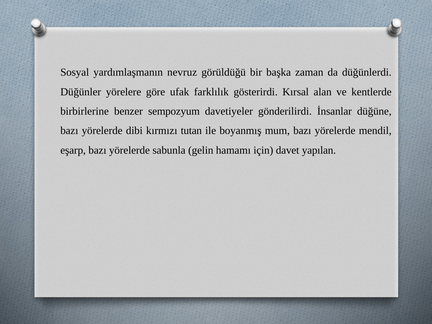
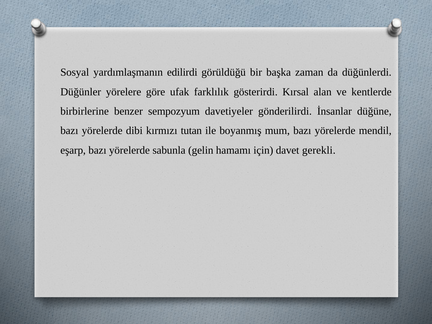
nevruz: nevruz -> edilirdi
yapılan: yapılan -> gerekli
